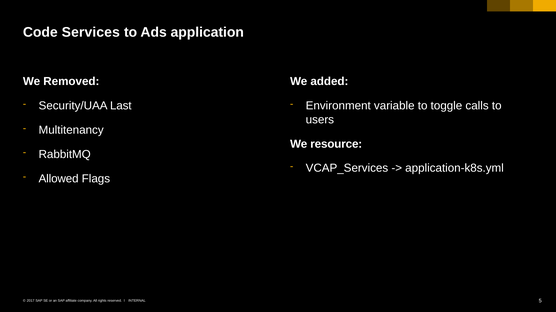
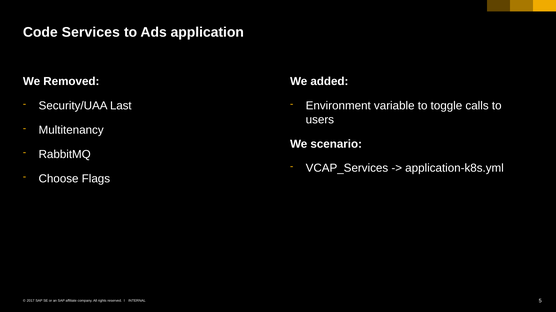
resource: resource -> scenario
Allowed: Allowed -> Choose
